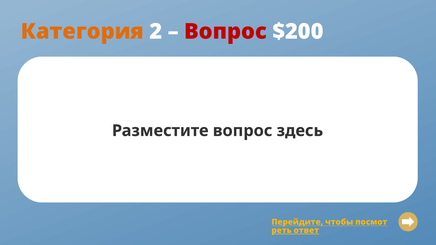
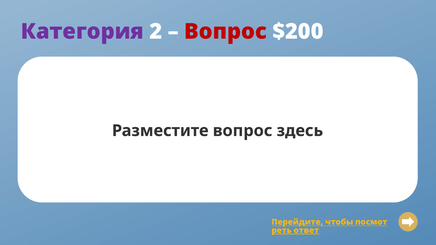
Категория colour: orange -> purple
